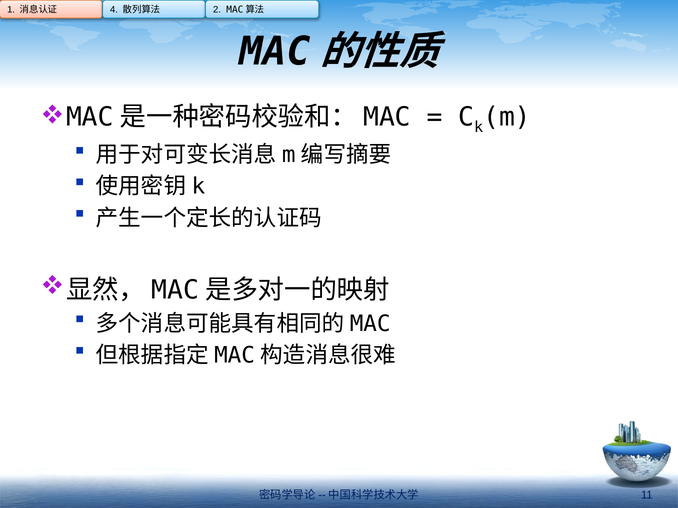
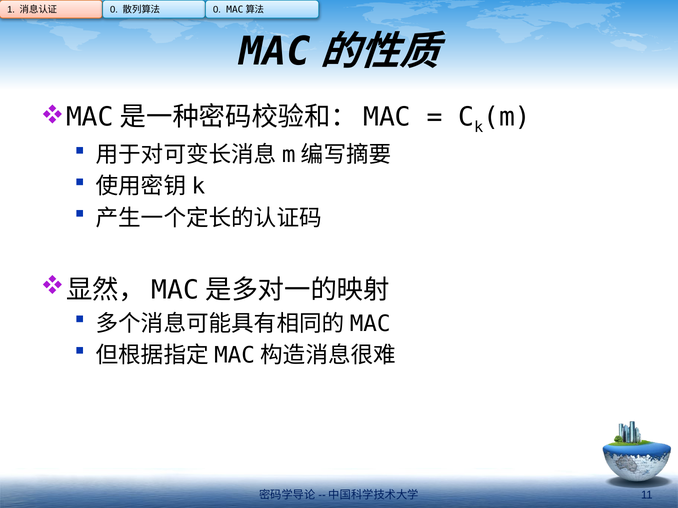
4 at (114, 10): 4 -> 0
2 at (217, 10): 2 -> 0
